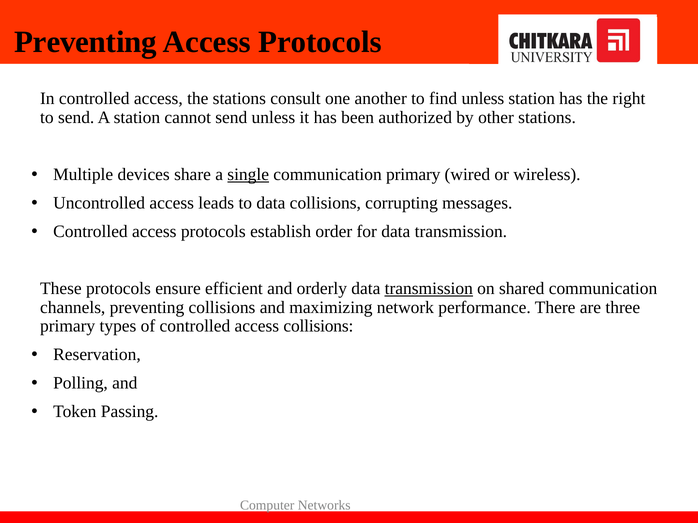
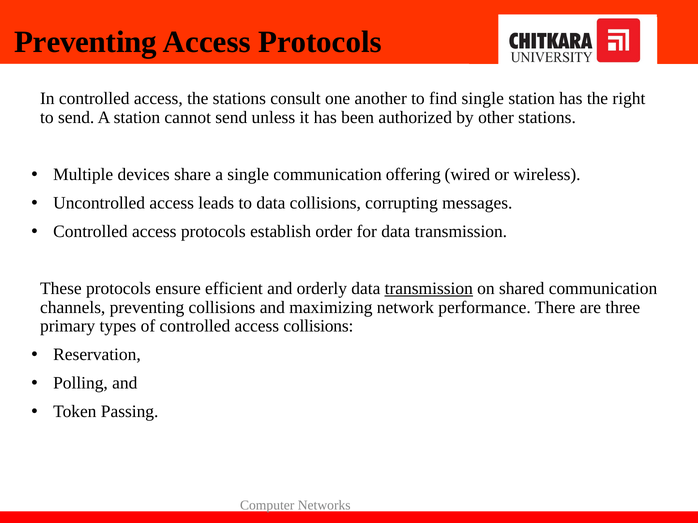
find unless: unless -> single
single at (248, 175) underline: present -> none
communication primary: primary -> offering
